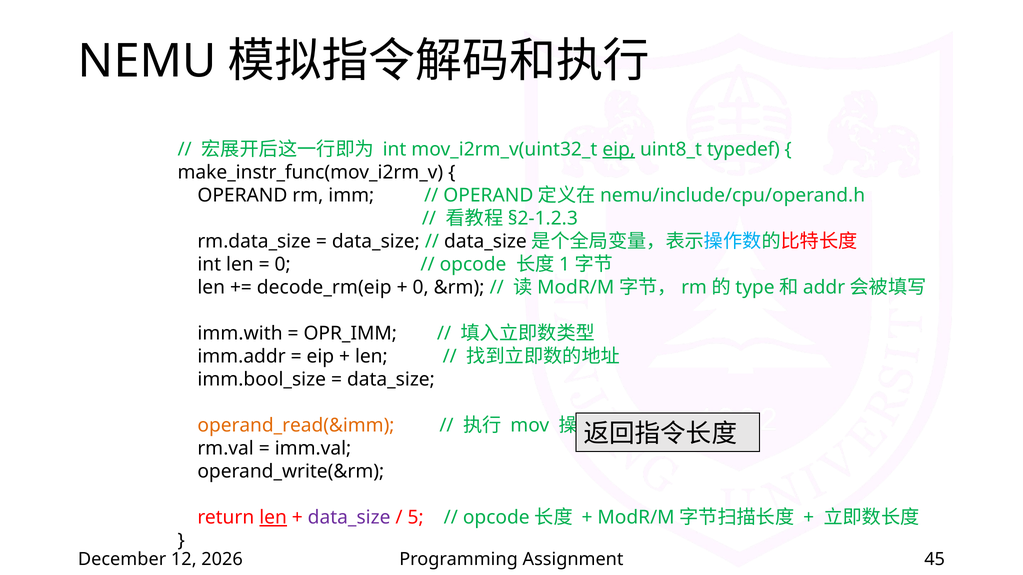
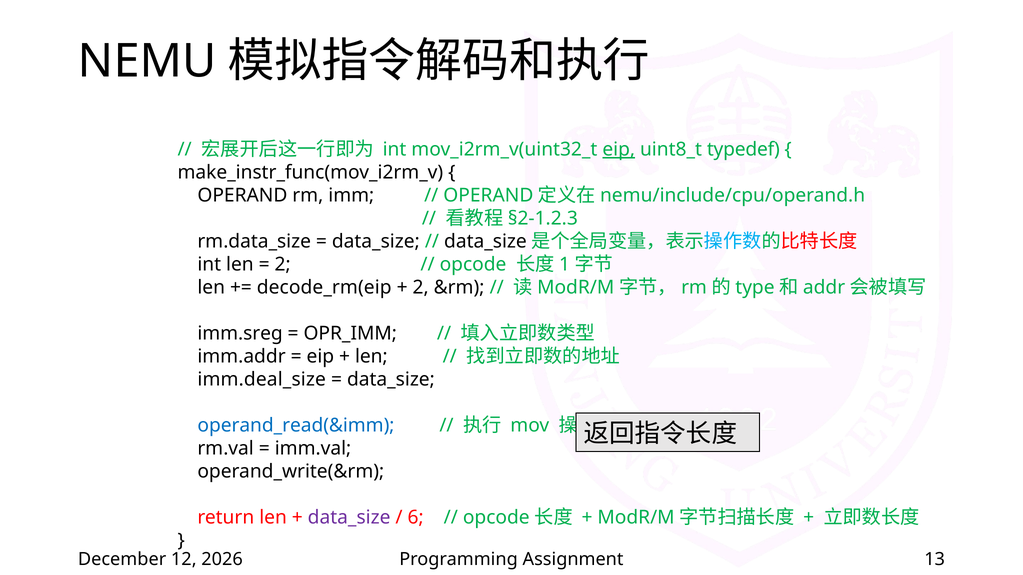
0 at (283, 265): 0 -> 2
0 at (421, 288): 0 -> 2
imm.with: imm.with -> imm.sreg
imm.bool_size: imm.bool_size -> imm.deal_size
operand_read(&imm colour: orange -> blue
len at (273, 518) underline: present -> none
5: 5 -> 6
45: 45 -> 13
